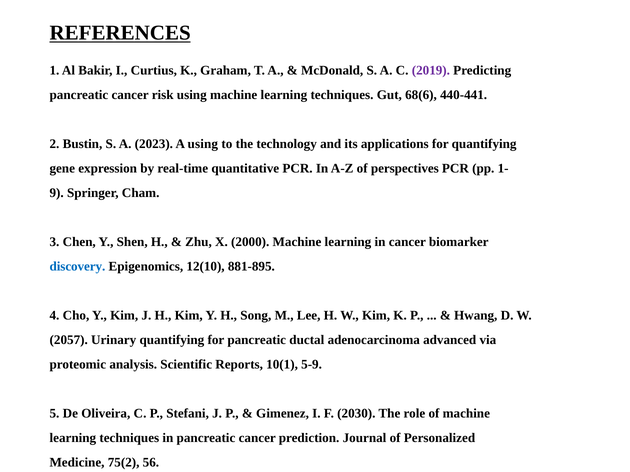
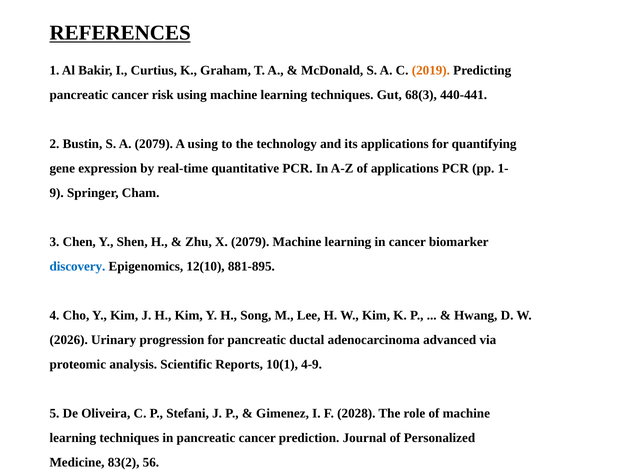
2019 colour: purple -> orange
68(6: 68(6 -> 68(3
A 2023: 2023 -> 2079
of perspectives: perspectives -> applications
X 2000: 2000 -> 2079
2057: 2057 -> 2026
Urinary quantifying: quantifying -> progression
5-9: 5-9 -> 4-9
2030: 2030 -> 2028
75(2: 75(2 -> 83(2
